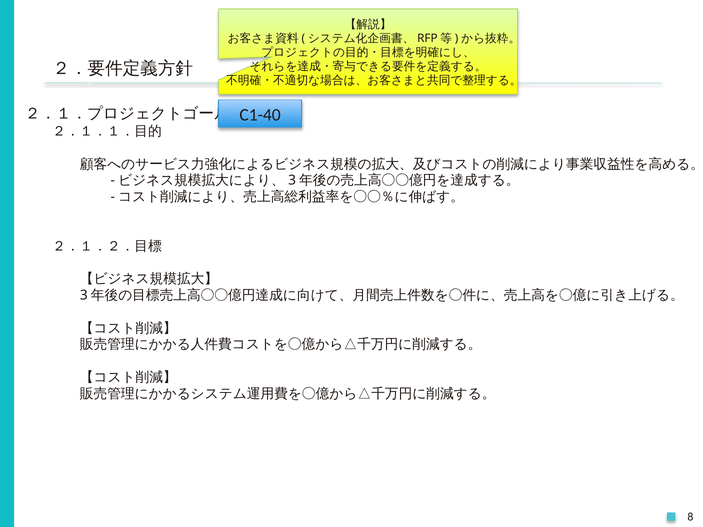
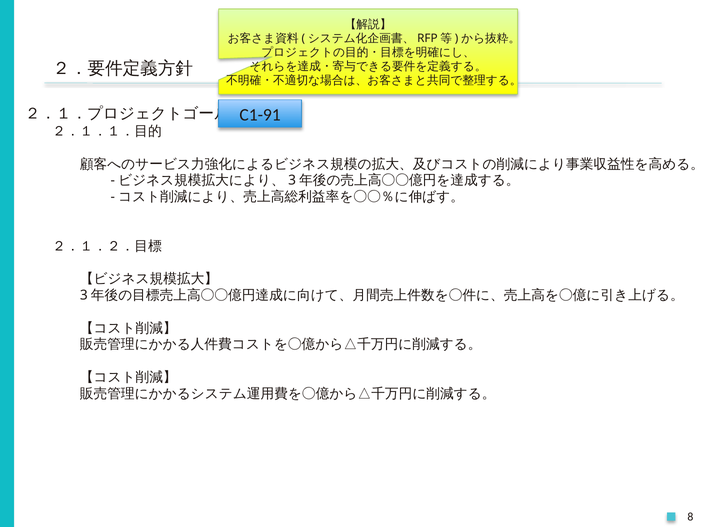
C1-40: C1-40 -> C1-91
